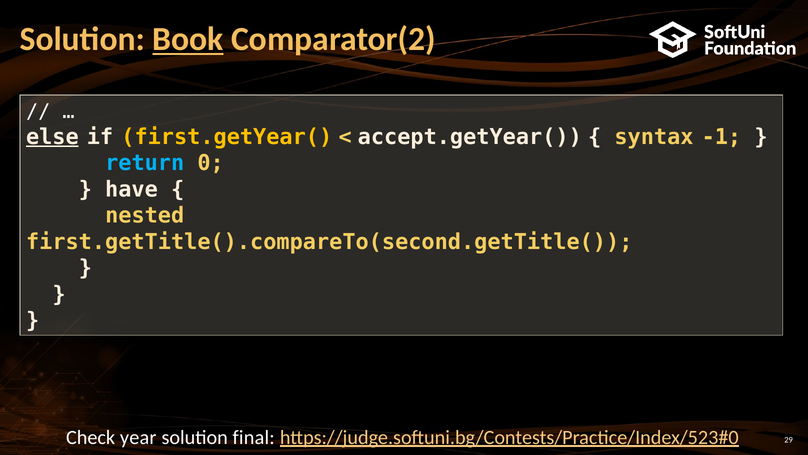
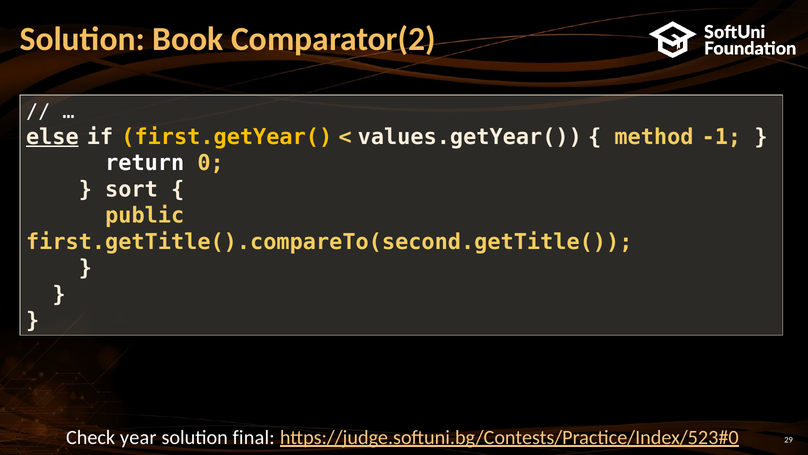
Book underline: present -> none
accept.getYear(: accept.getYear( -> values.getYear(
syntax: syntax -> method
return colour: light blue -> white
have: have -> sort
nested: nested -> public
